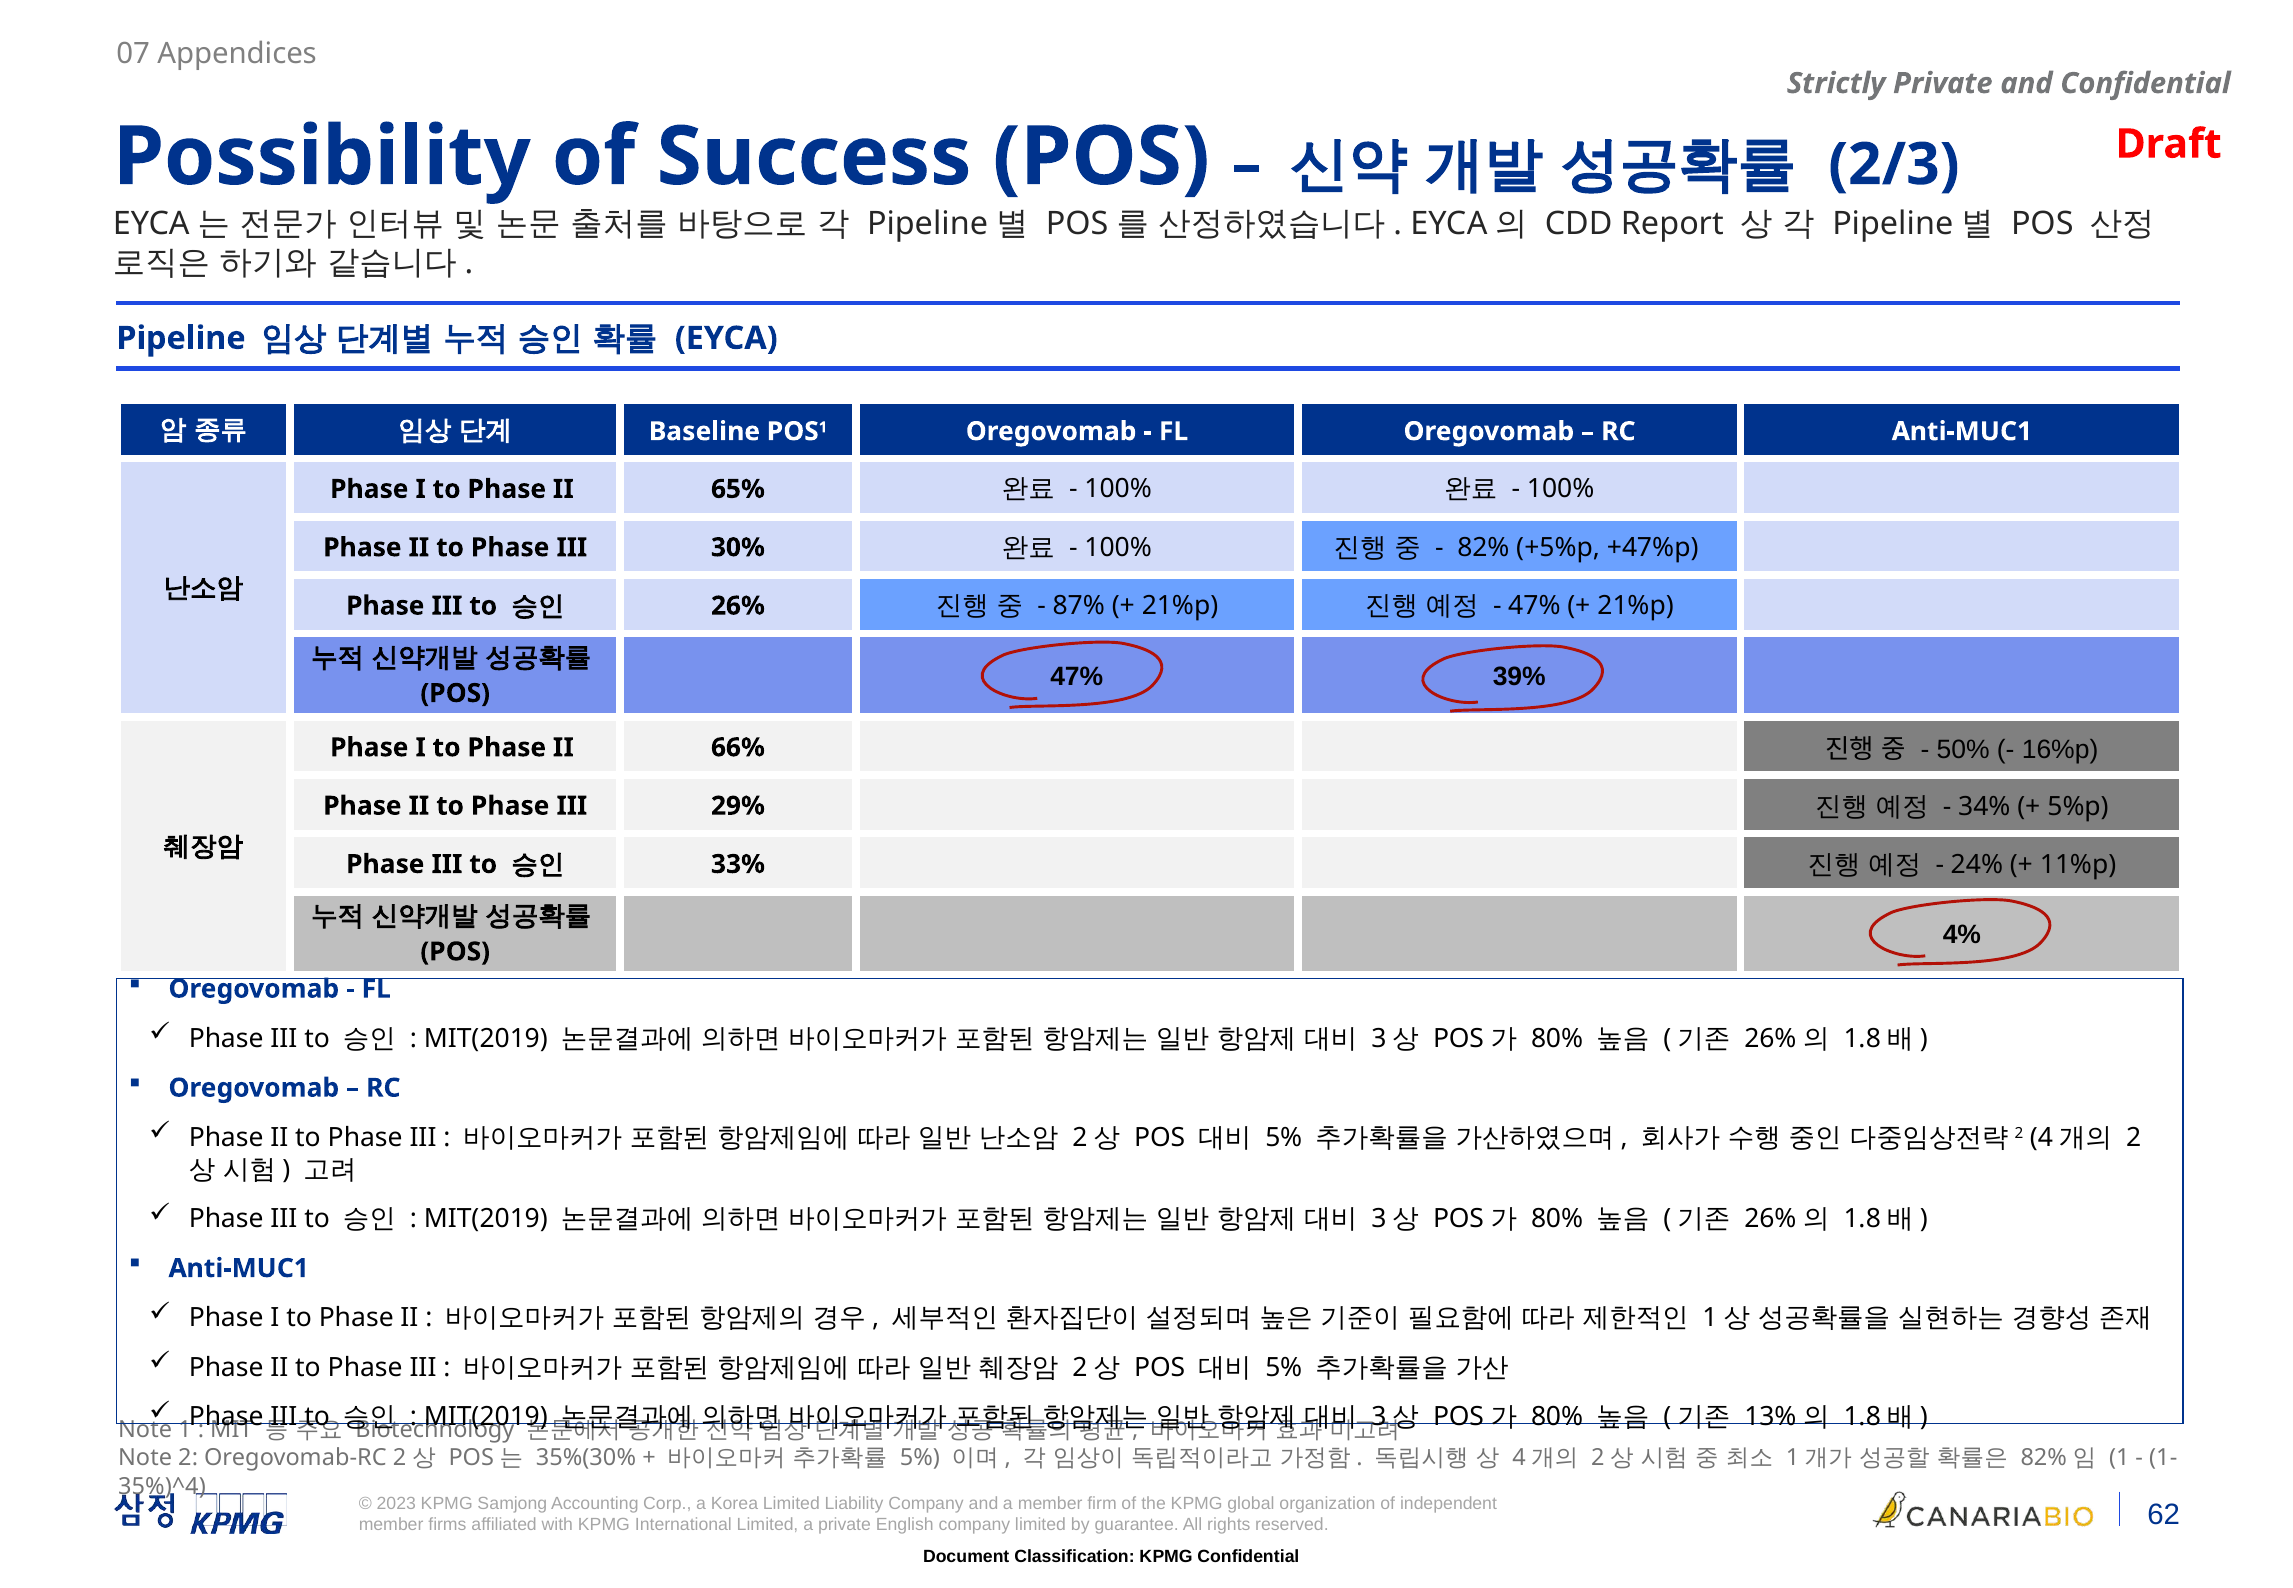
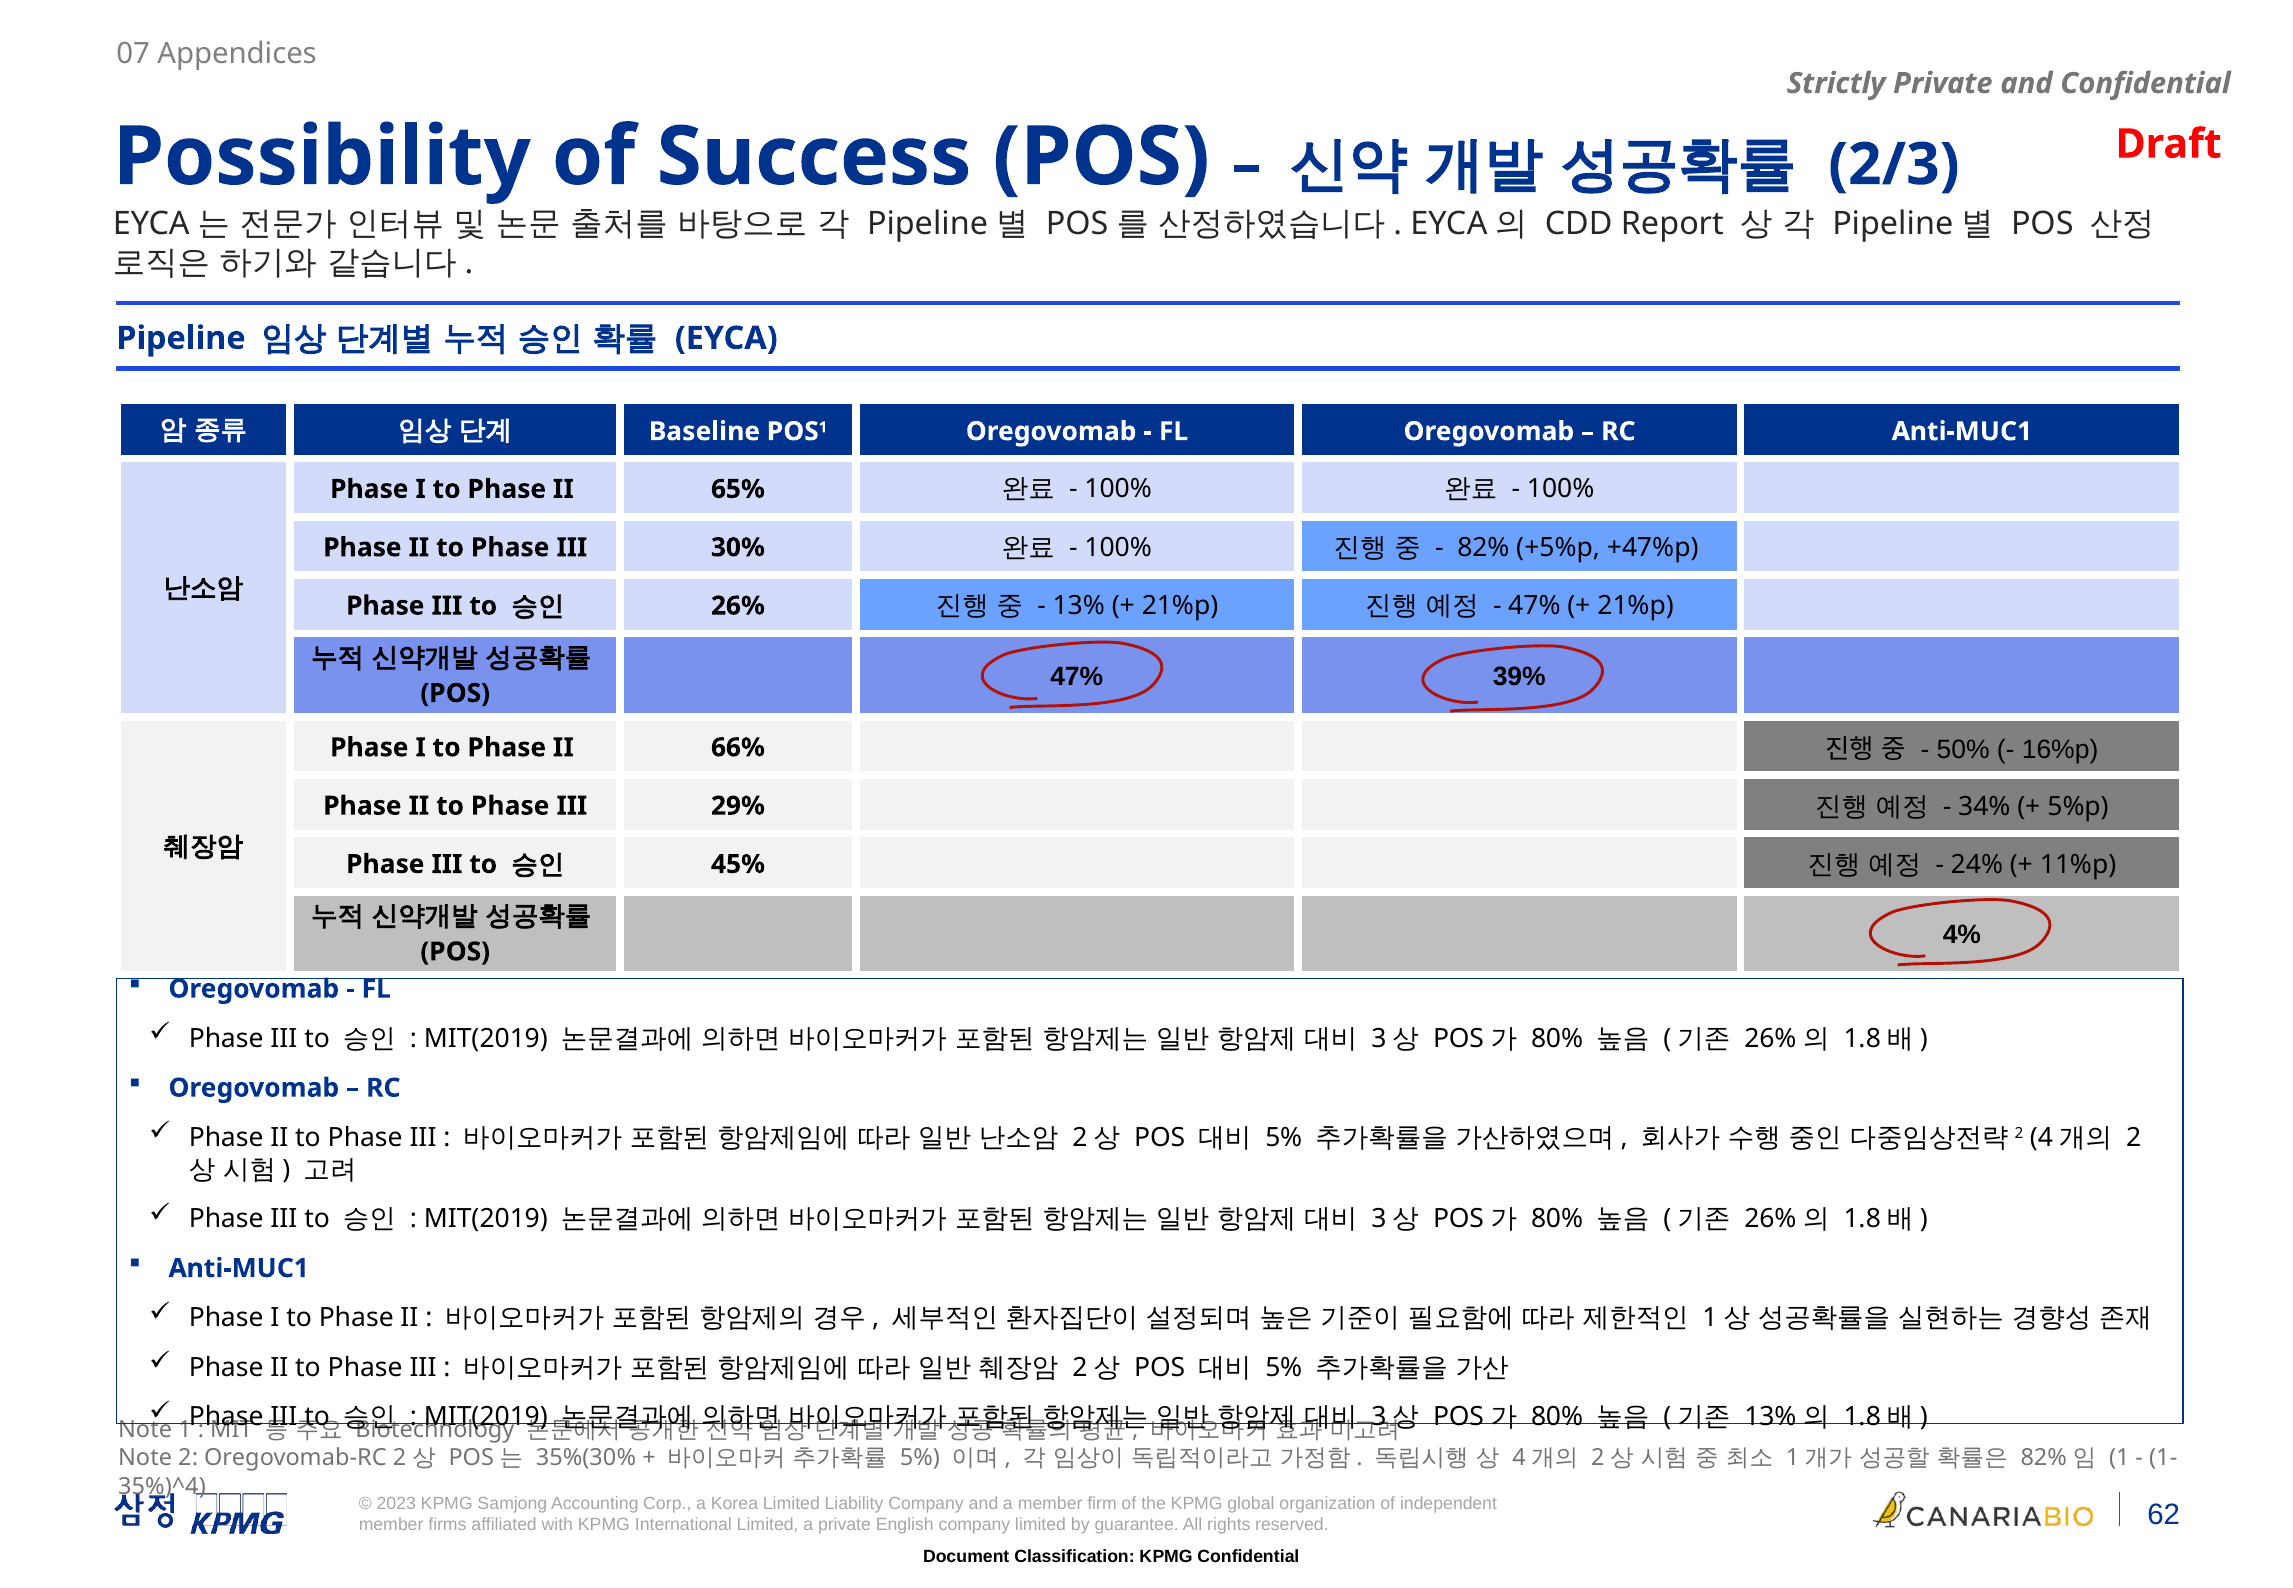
87%: 87% -> 13%
33%: 33% -> 45%
